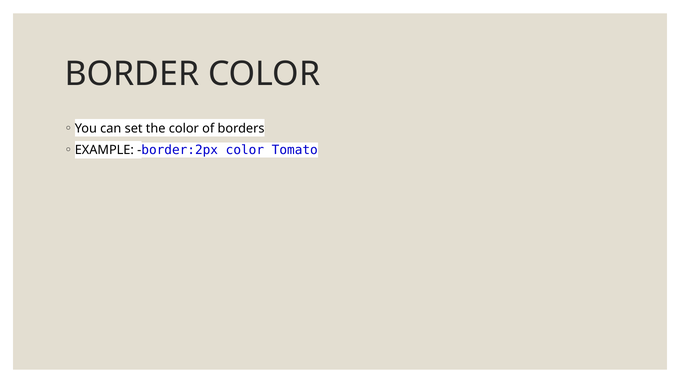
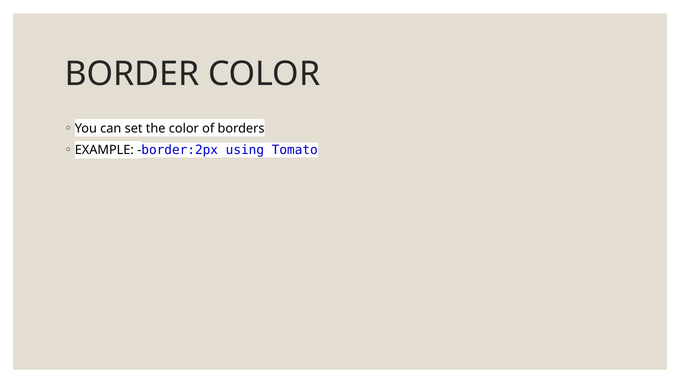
border:2px color: color -> using
